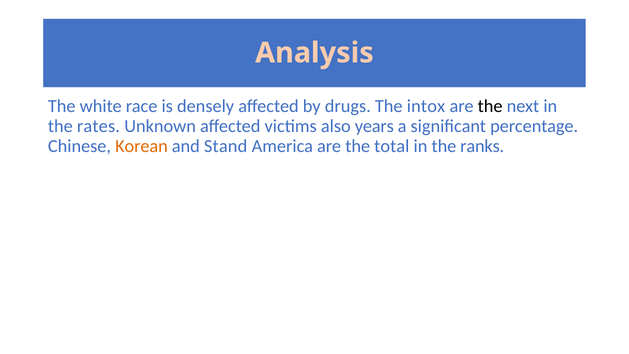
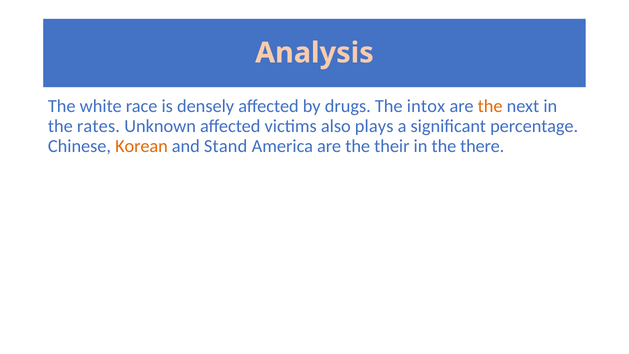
the at (490, 106) colour: black -> orange
years: years -> plays
total: total -> their
ranks: ranks -> there
